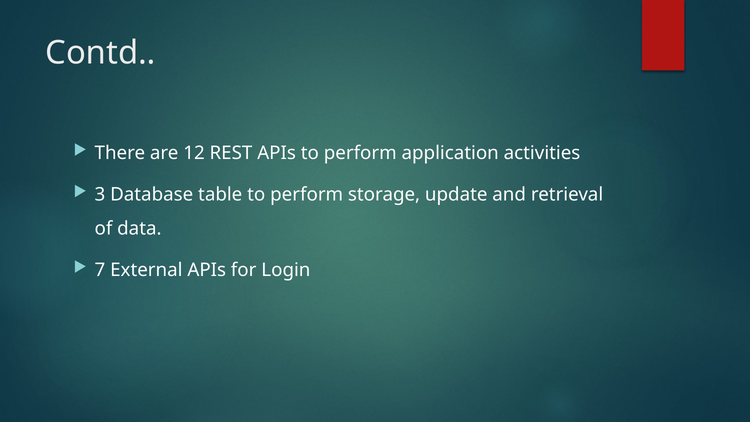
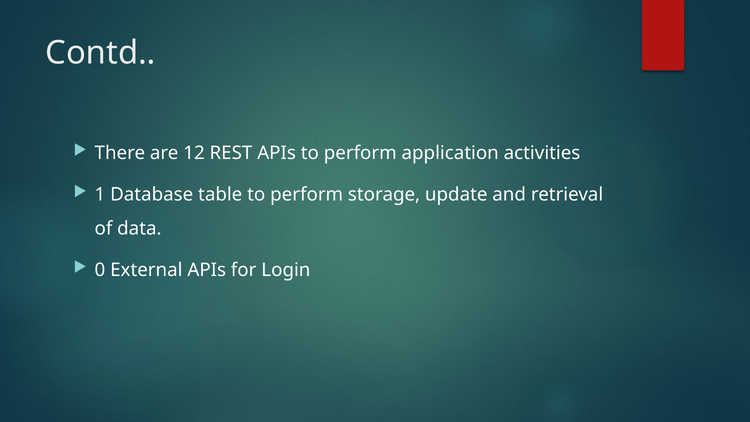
3: 3 -> 1
7: 7 -> 0
